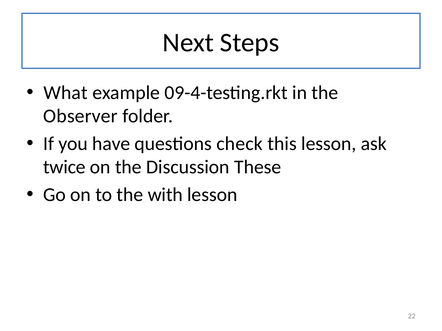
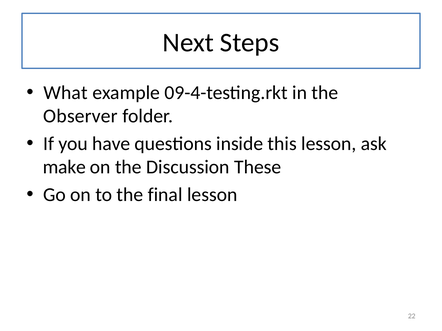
check: check -> inside
twice: twice -> make
with: with -> final
